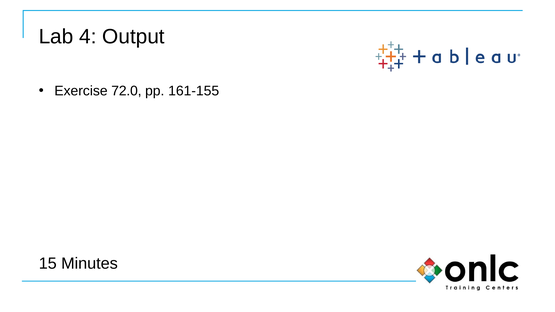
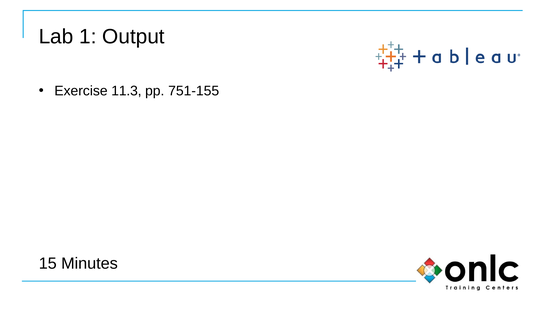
4: 4 -> 1
72.0: 72.0 -> 11.3
161-155: 161-155 -> 751-155
